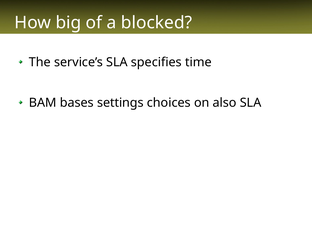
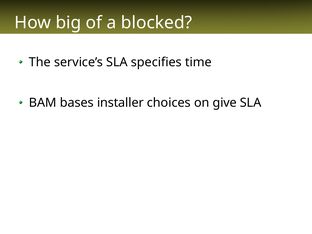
settings: settings -> installer
also: also -> give
